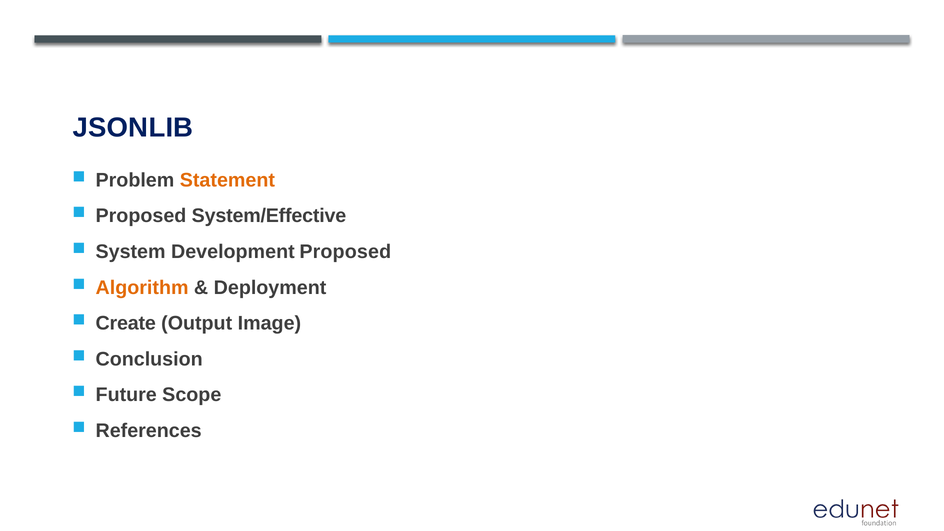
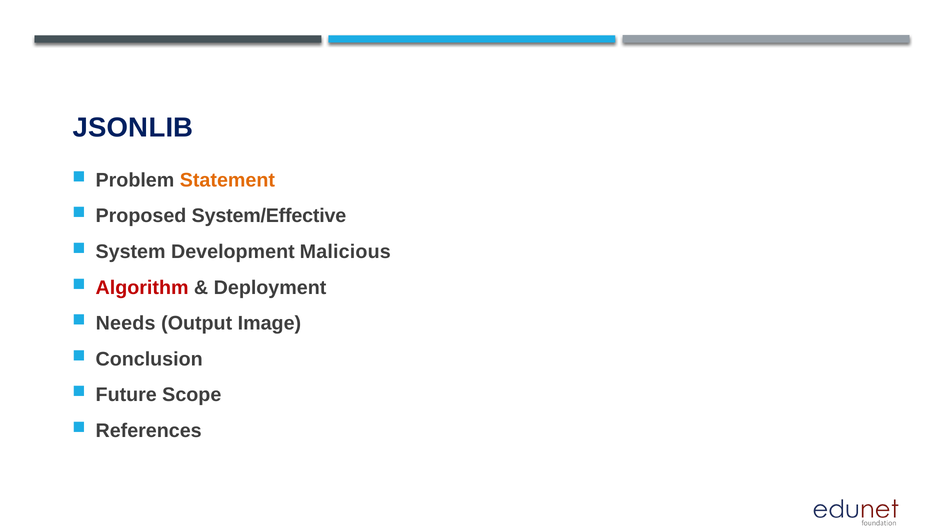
Development Proposed: Proposed -> Malicious
Algorithm colour: orange -> red
Create: Create -> Needs
